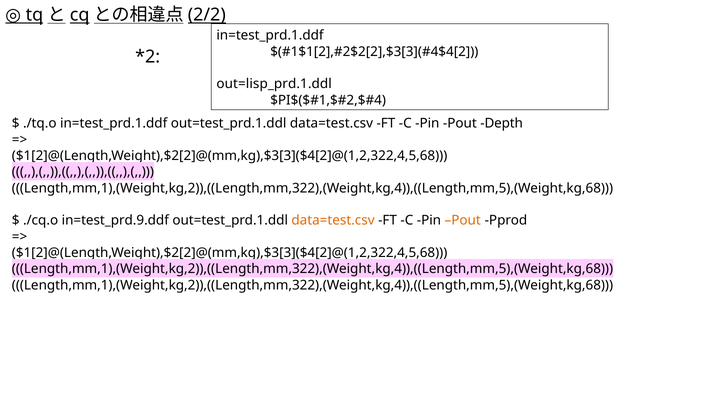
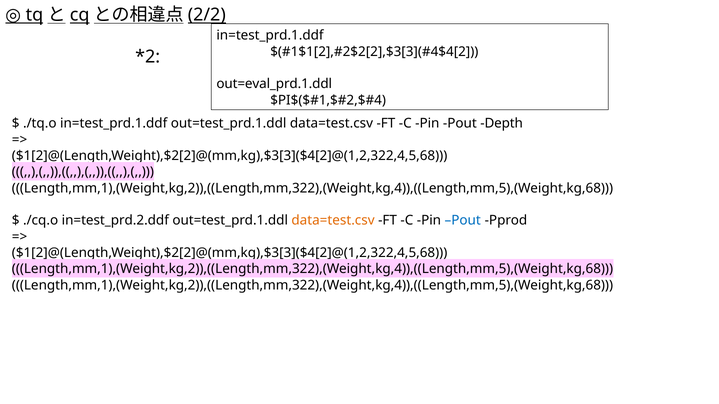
out=lisp_prd.1.ddl: out=lisp_prd.1.ddl -> out=eval_prd.1.ddl
in=test_prd.9.ddf: in=test_prd.9.ddf -> in=test_prd.2.ddf
Pout at (463, 221) colour: orange -> blue
